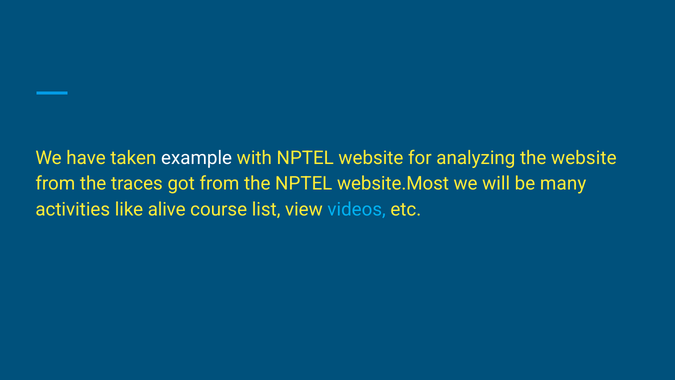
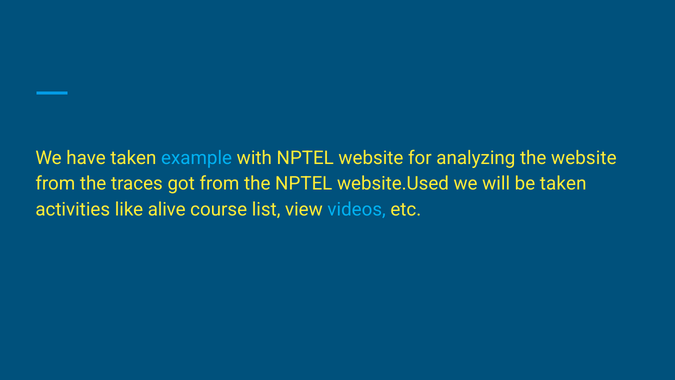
example colour: white -> light blue
website.Most: website.Most -> website.Used
be many: many -> taken
